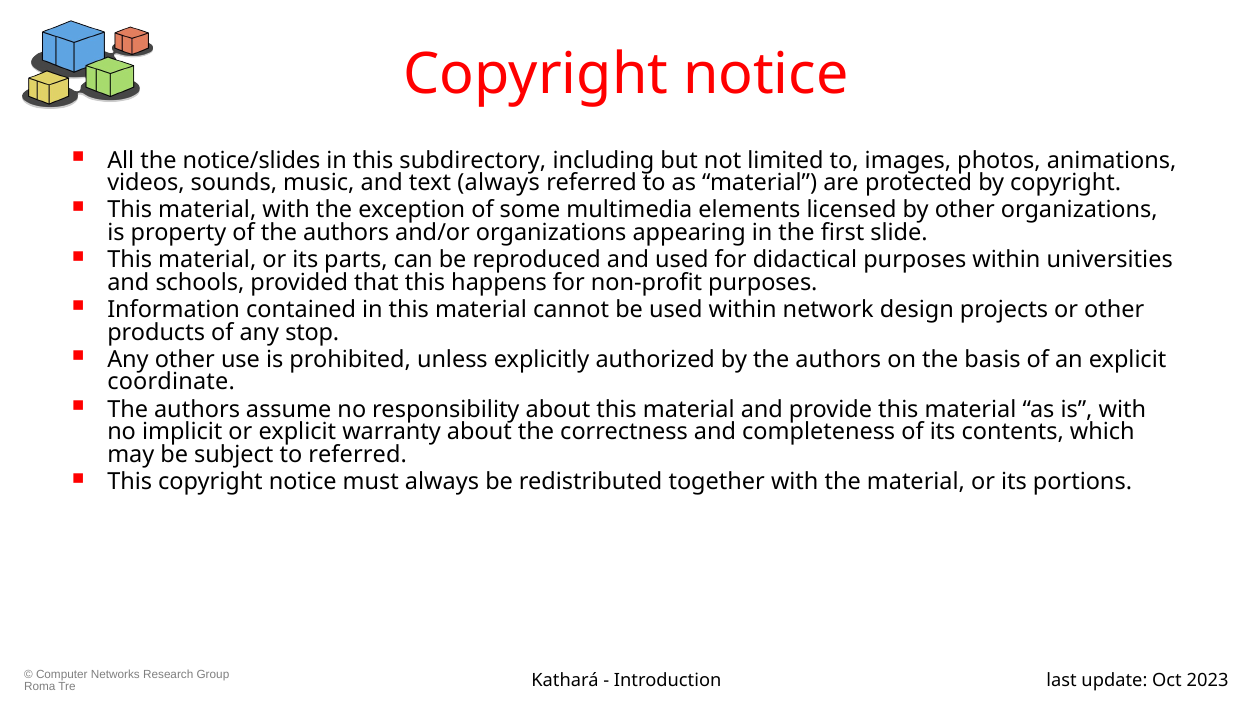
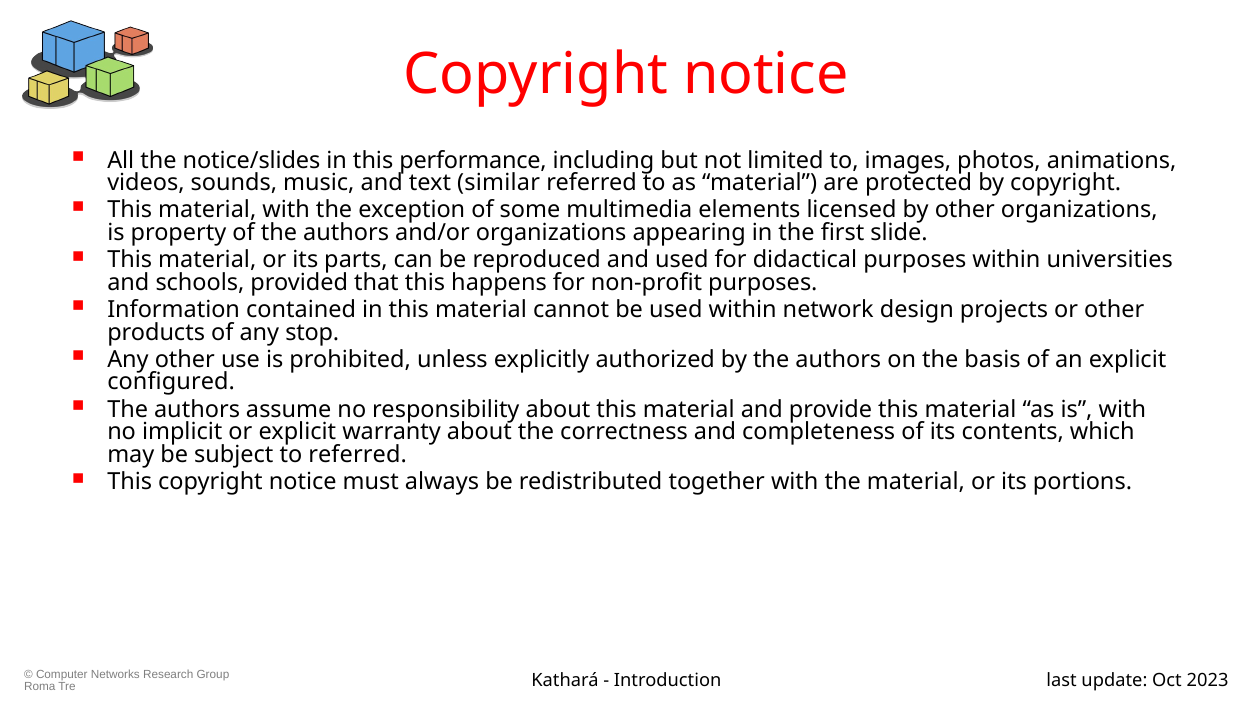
subdirectory: subdirectory -> performance
text always: always -> similar
coordinate: coordinate -> configured
